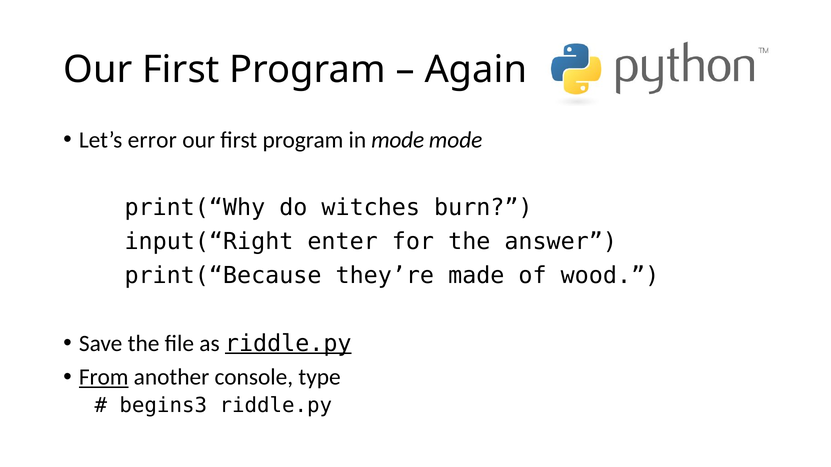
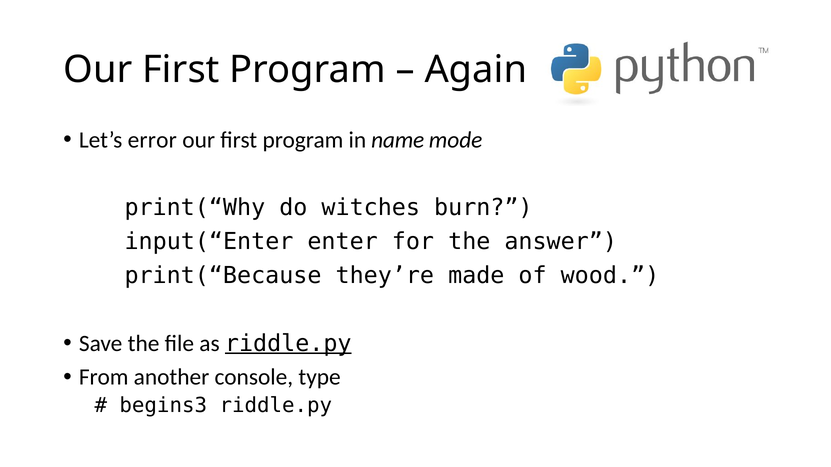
in mode: mode -> name
input(“Right: input(“Right -> input(“Enter
From underline: present -> none
